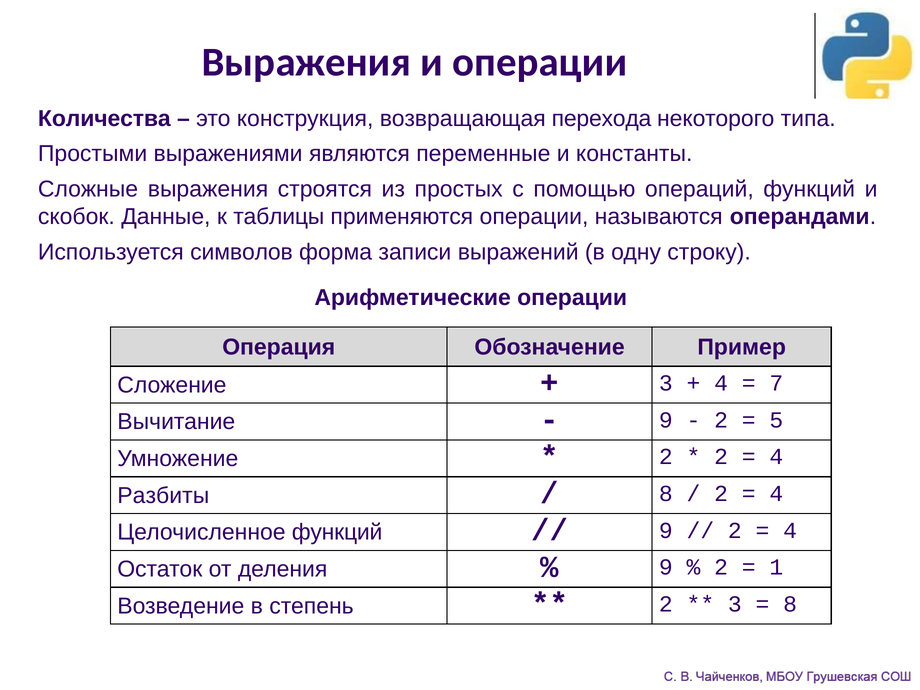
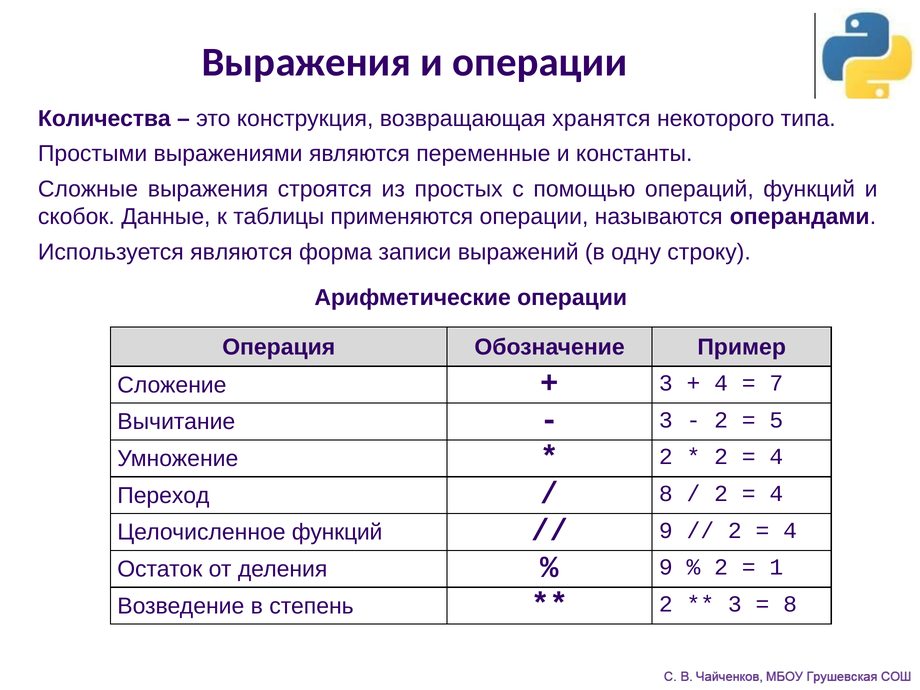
перехода: перехода -> хранятся
Используется символов: символов -> являются
9 at (666, 420): 9 -> 3
Разбиты: Разбиты -> Переход
